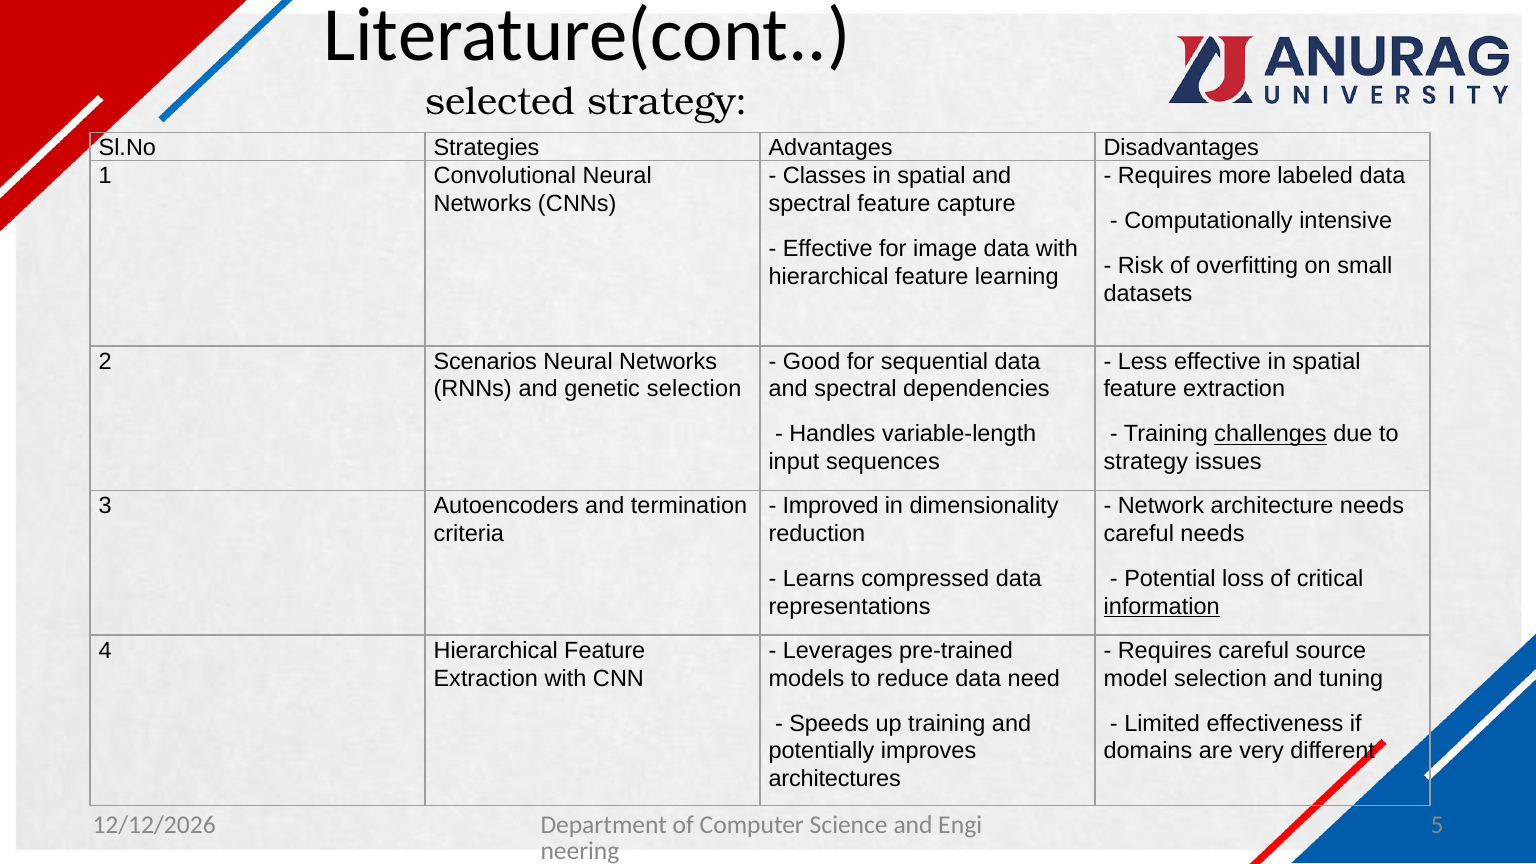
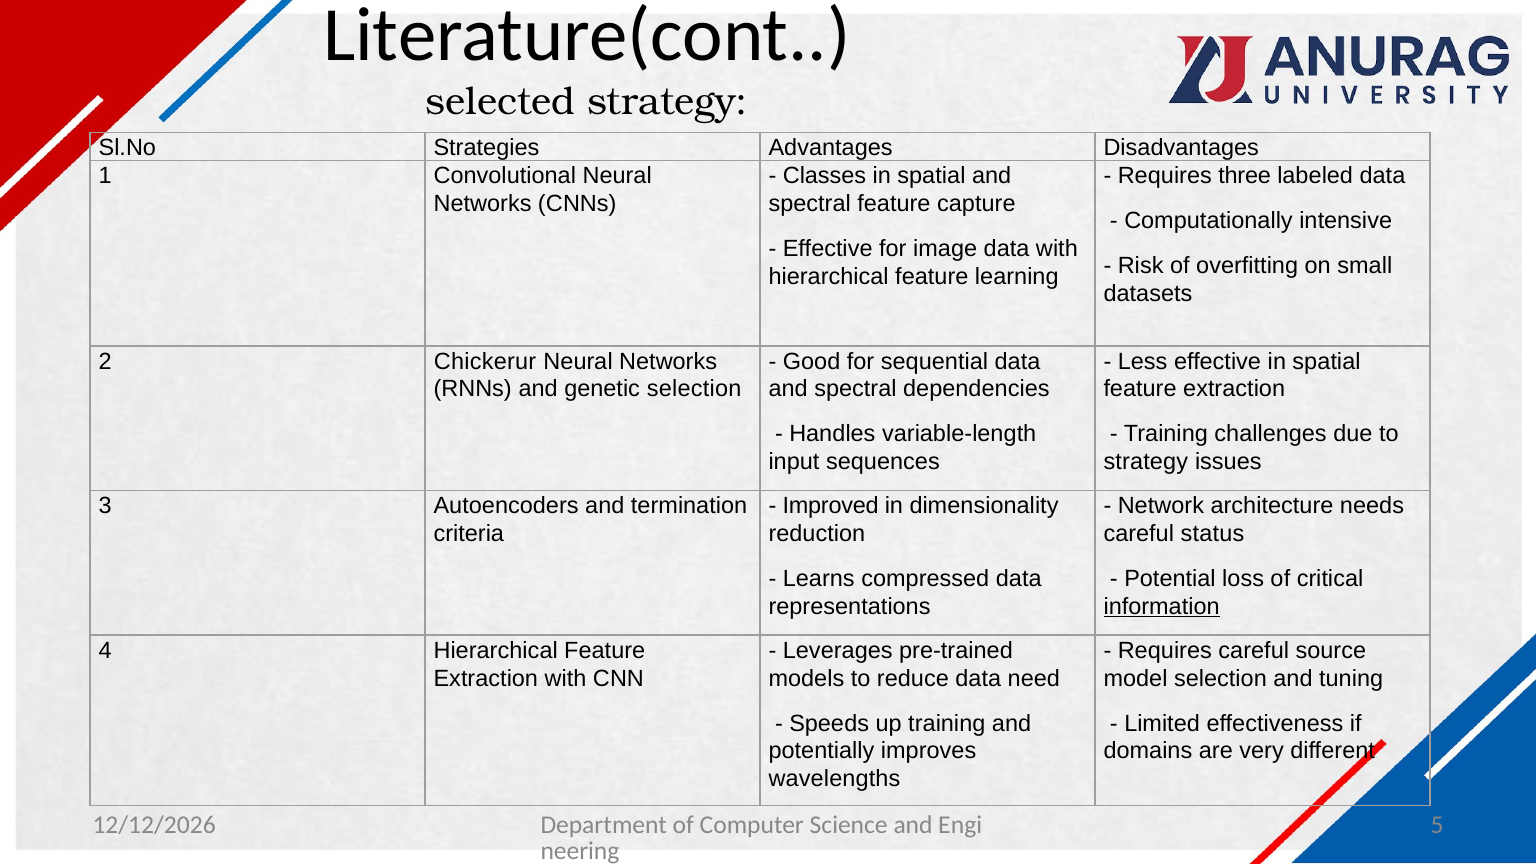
more: more -> three
Scenarios: Scenarios -> Chickerur
challenges underline: present -> none
careful needs: needs -> status
architectures: architectures -> wavelengths
